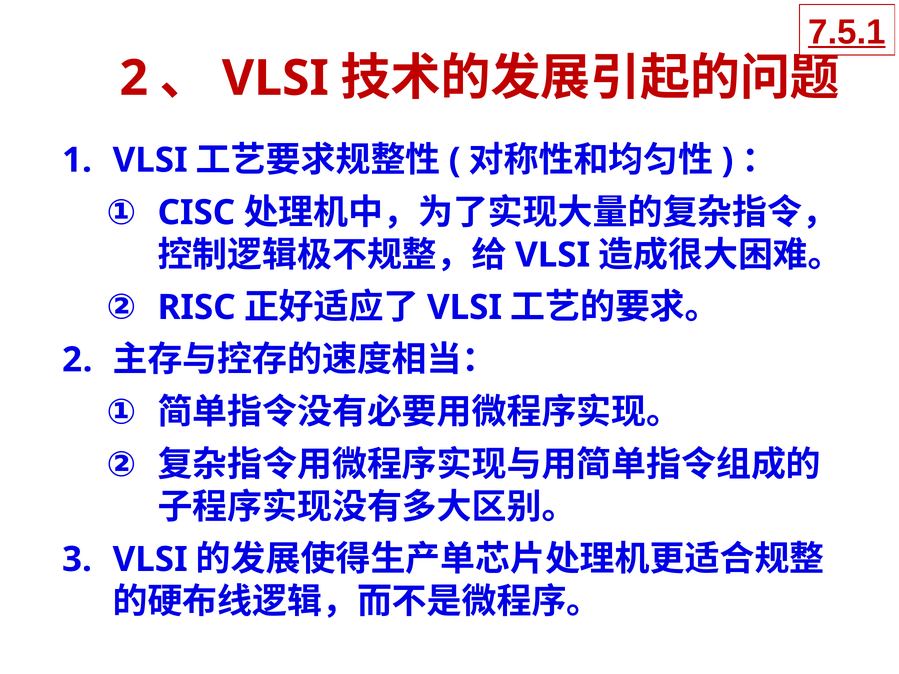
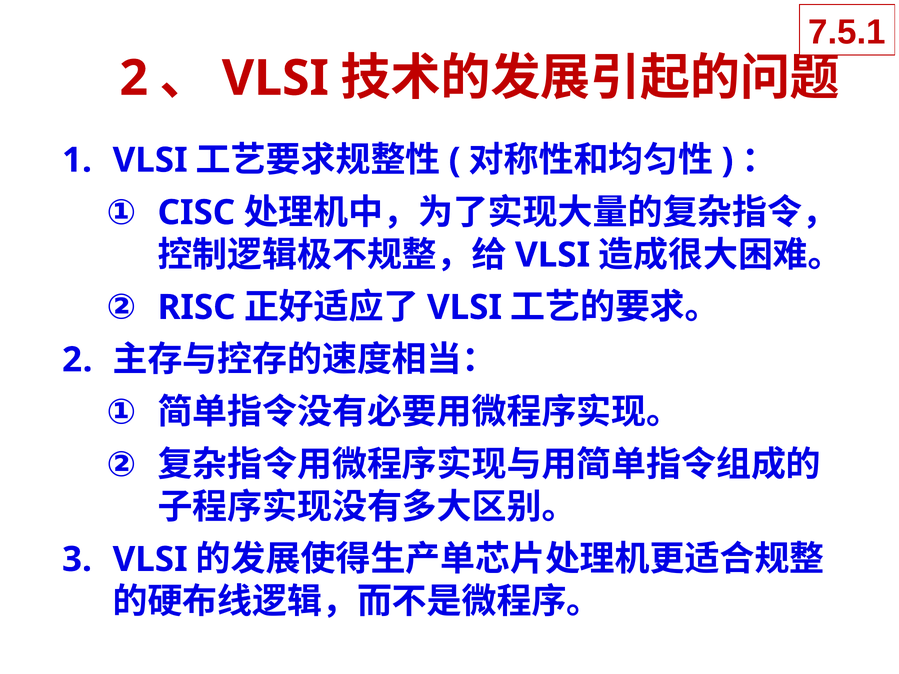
7.5.1 underline: present -> none
